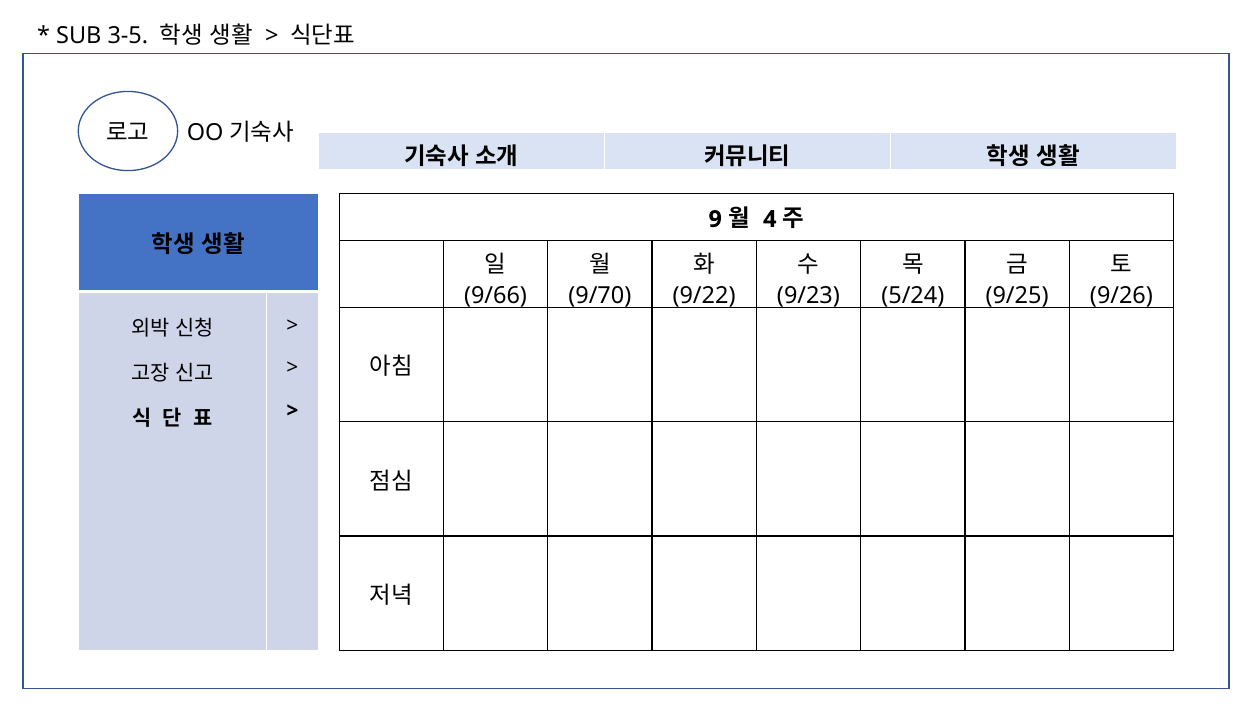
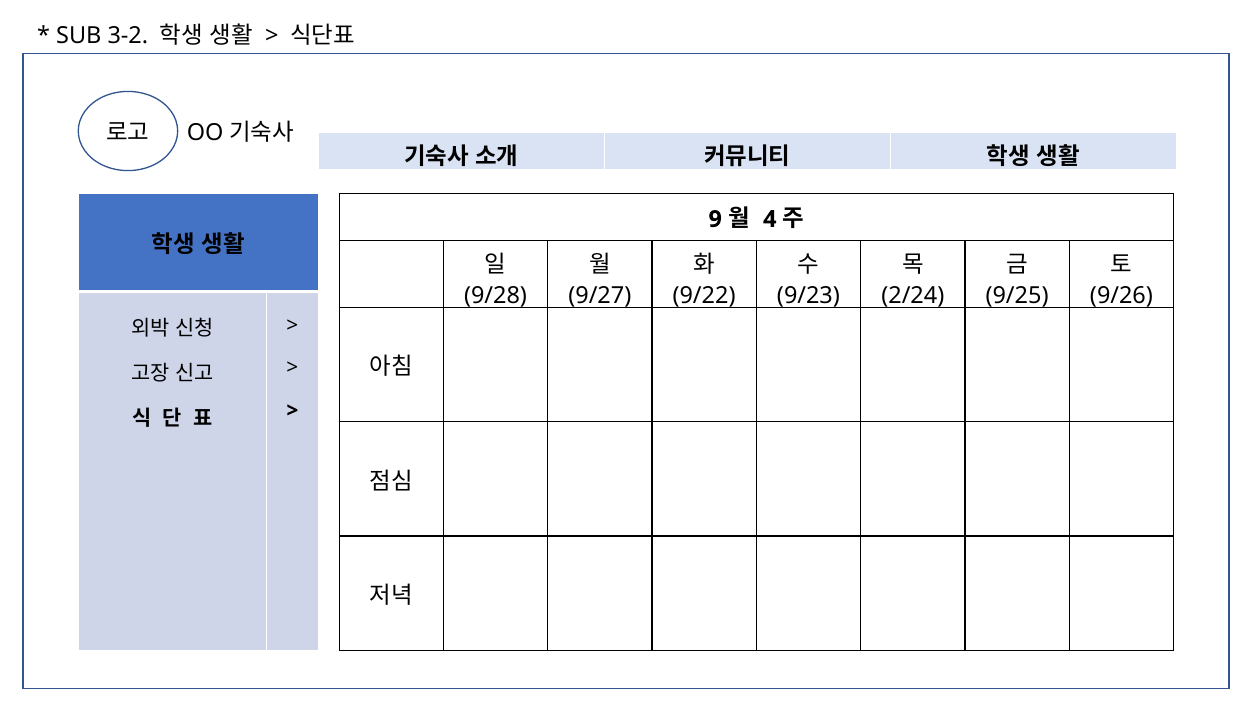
3-5: 3-5 -> 3-2
9/66: 9/66 -> 9/28
9/70: 9/70 -> 9/27
5/24: 5/24 -> 2/24
